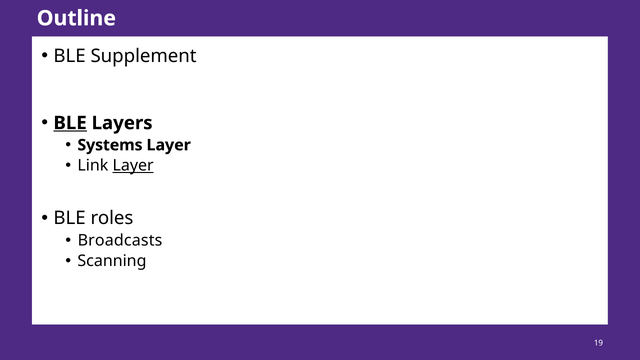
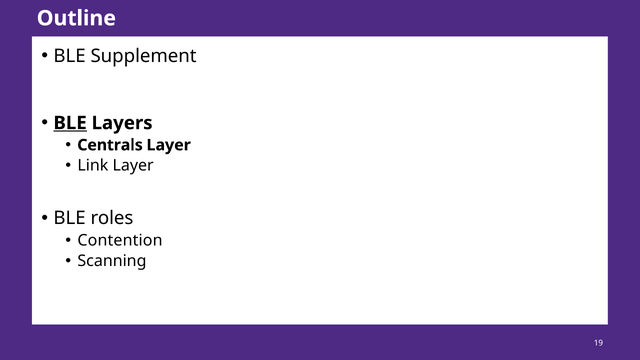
Systems: Systems -> Centrals
Layer at (133, 166) underline: present -> none
Broadcasts: Broadcasts -> Contention
